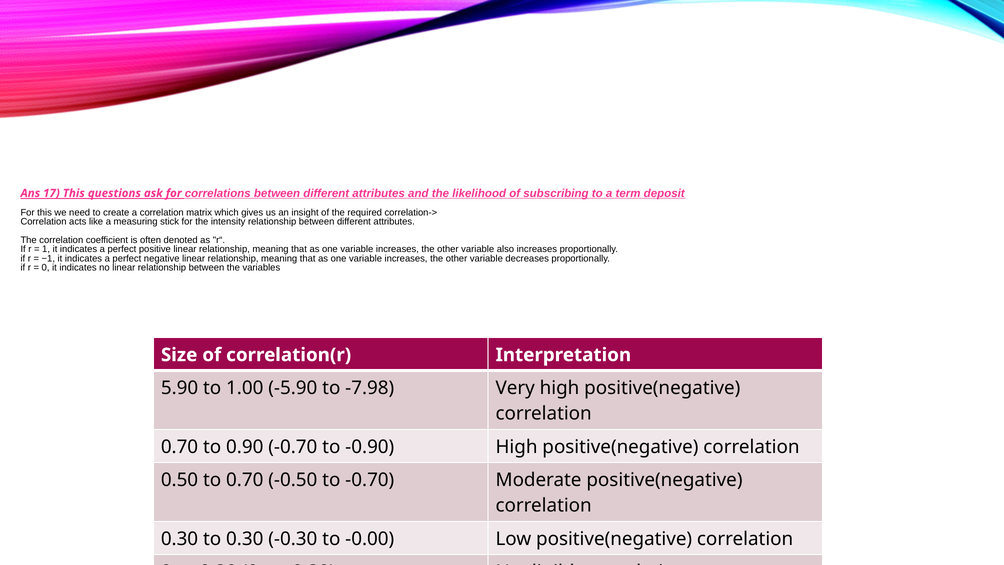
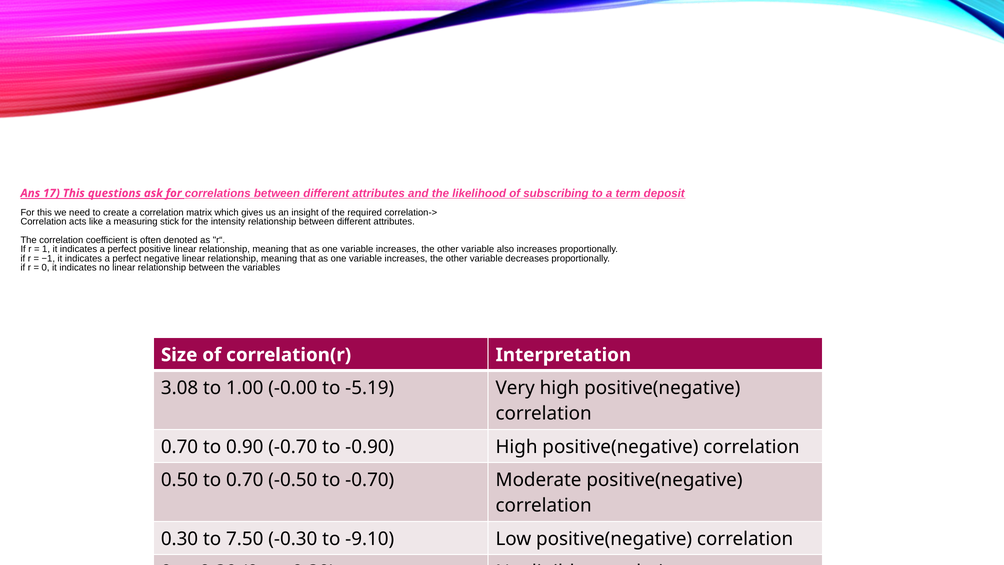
5.90: 5.90 -> 3.08
-5.90: -5.90 -> -0.00
-7.98: -7.98 -> -5.19
0.30 to 0.30: 0.30 -> 7.50
-0.00: -0.00 -> -9.10
